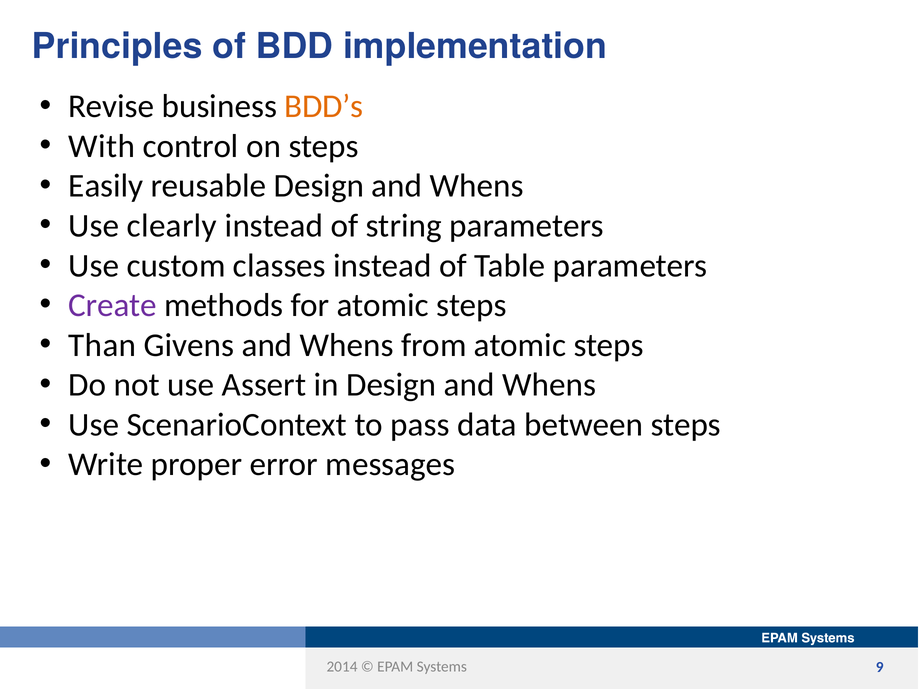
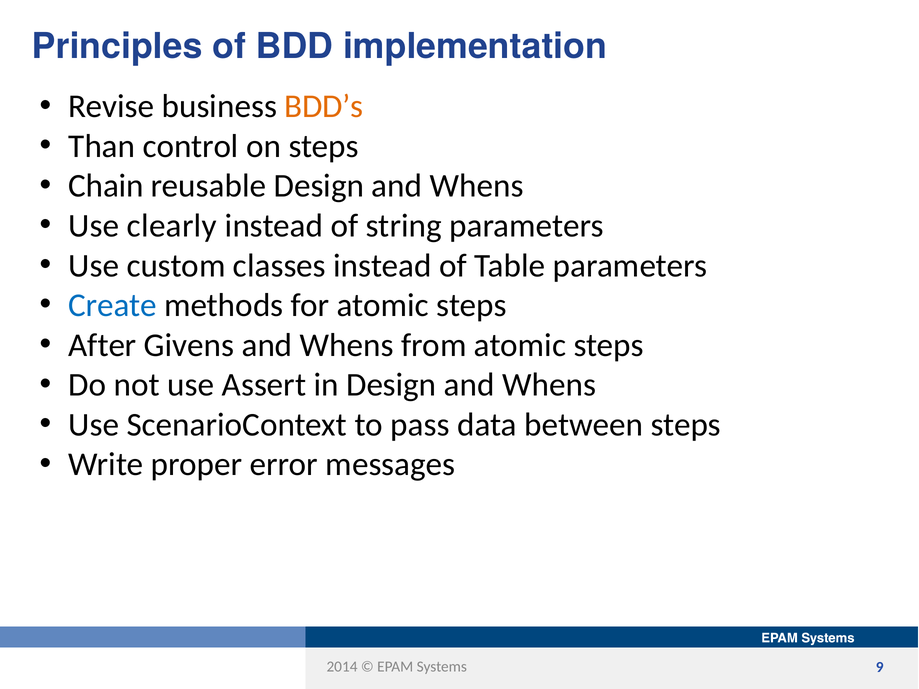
With: With -> Than
Easily: Easily -> Chain
Create colour: purple -> blue
Than: Than -> After
